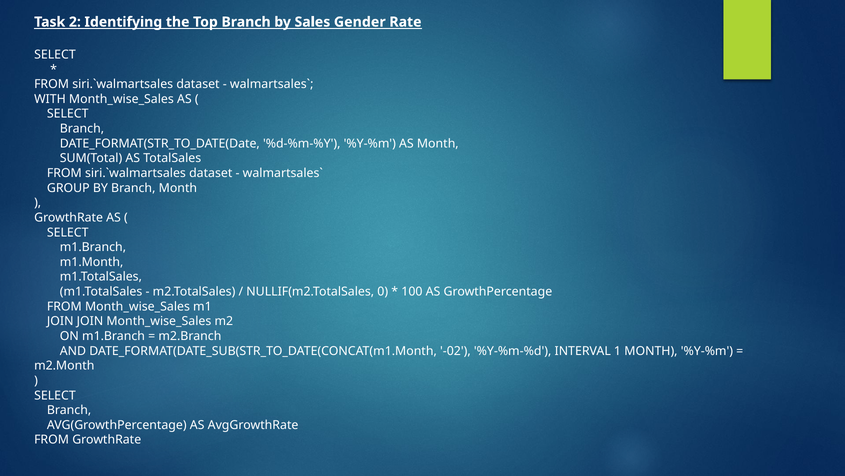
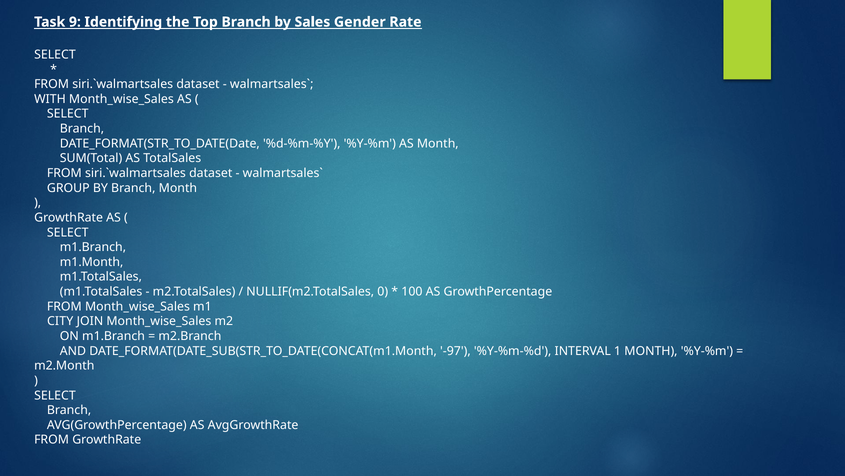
2: 2 -> 9
JOIN at (60, 321): JOIN -> CITY
-02: -02 -> -97
